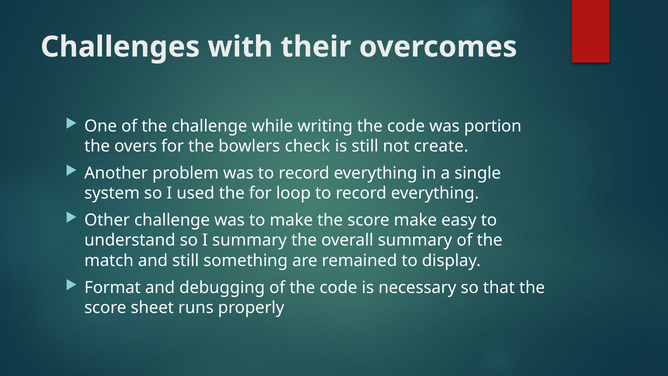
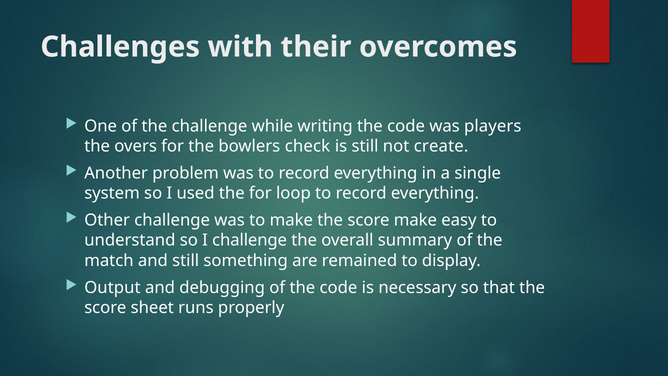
portion: portion -> players
I summary: summary -> challenge
Format: Format -> Output
